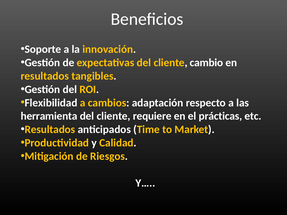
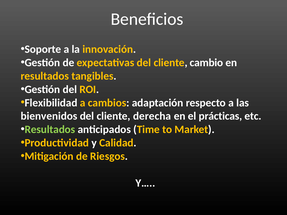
herramienta: herramienta -> bienvenidos
requiere: requiere -> derecha
Resultados at (50, 130) colour: yellow -> light green
